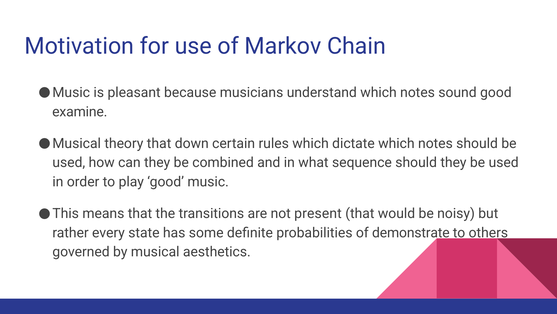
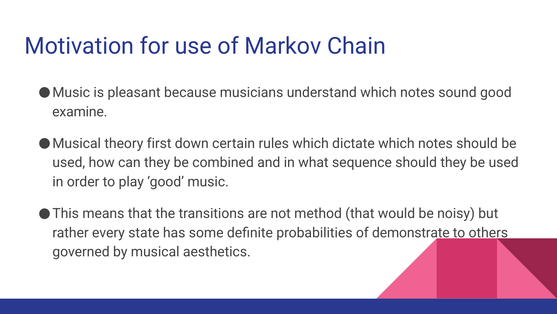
theory that: that -> first
present: present -> method
